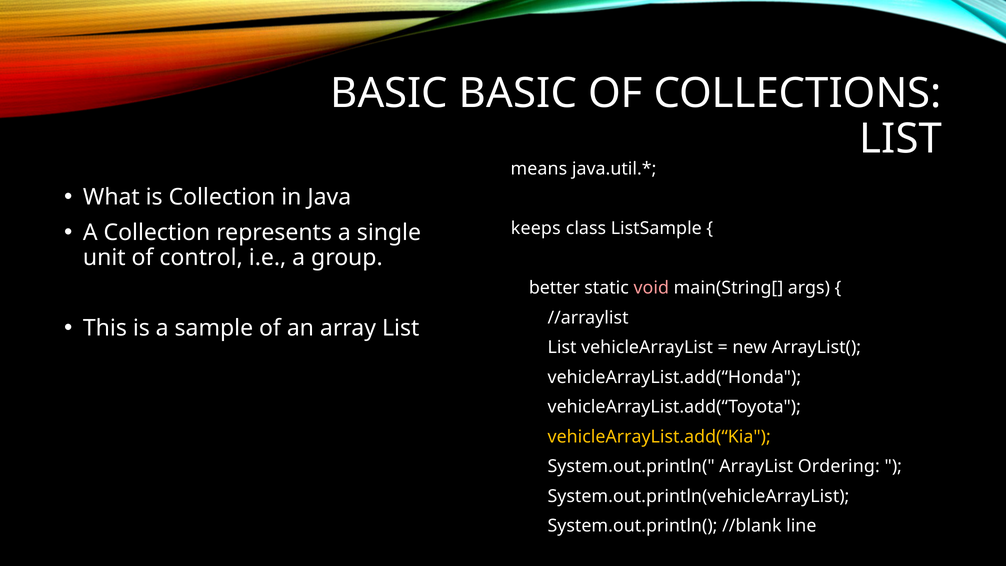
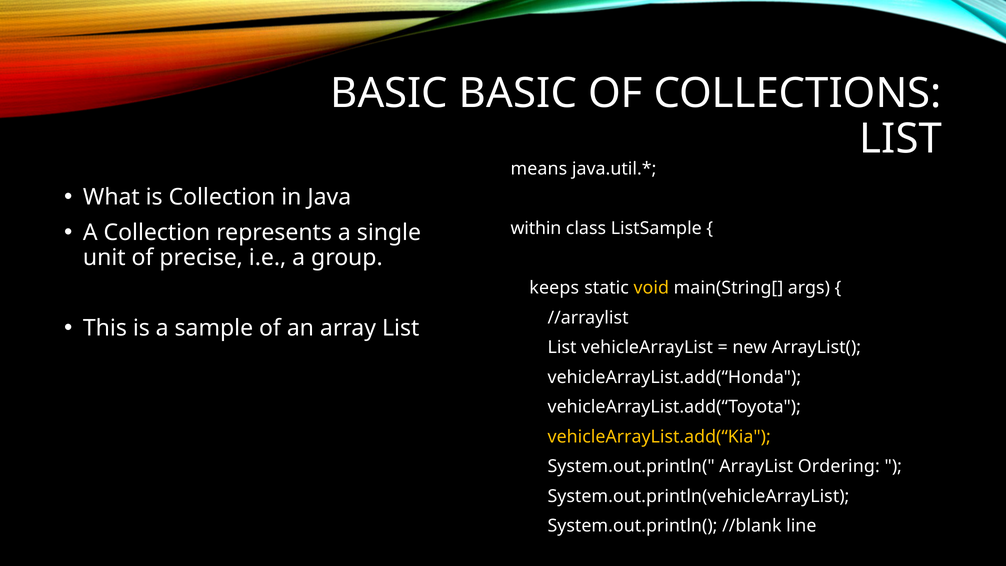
keeps: keeps -> within
control: control -> precise
better: better -> keeps
void colour: pink -> yellow
